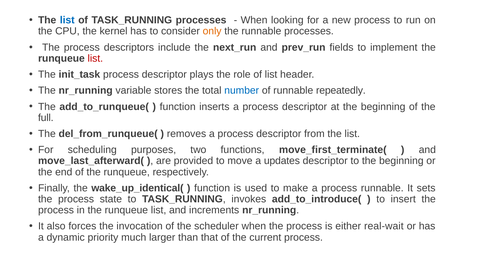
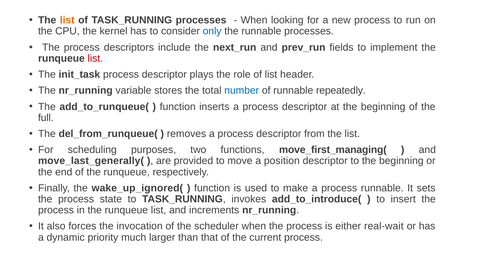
list at (67, 20) colour: blue -> orange
only colour: orange -> blue
move_first_terminate(: move_first_terminate( -> move_first_managing(
move_last_afterward(: move_last_afterward( -> move_last_generally(
updates: updates -> position
wake_up_identical(: wake_up_identical( -> wake_up_ignored(
